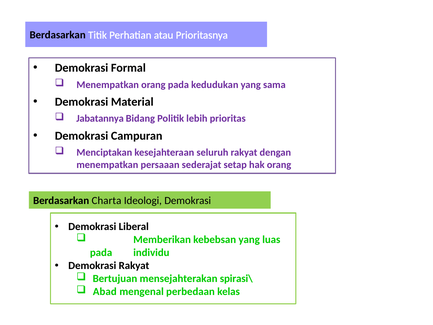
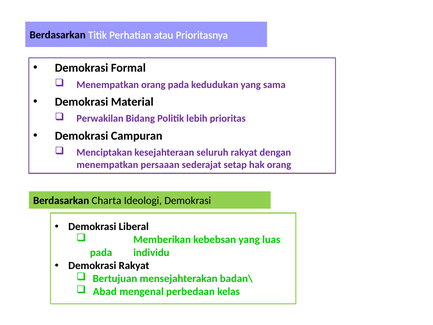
Jabatannya: Jabatannya -> Perwakilan
spirasi\: spirasi\ -> badan\
